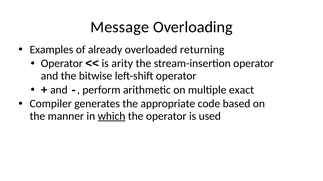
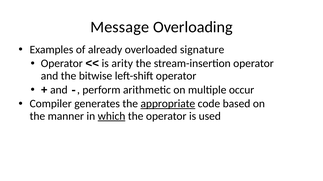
returning: returning -> signature
exact: exact -> occur
appropriate underline: none -> present
